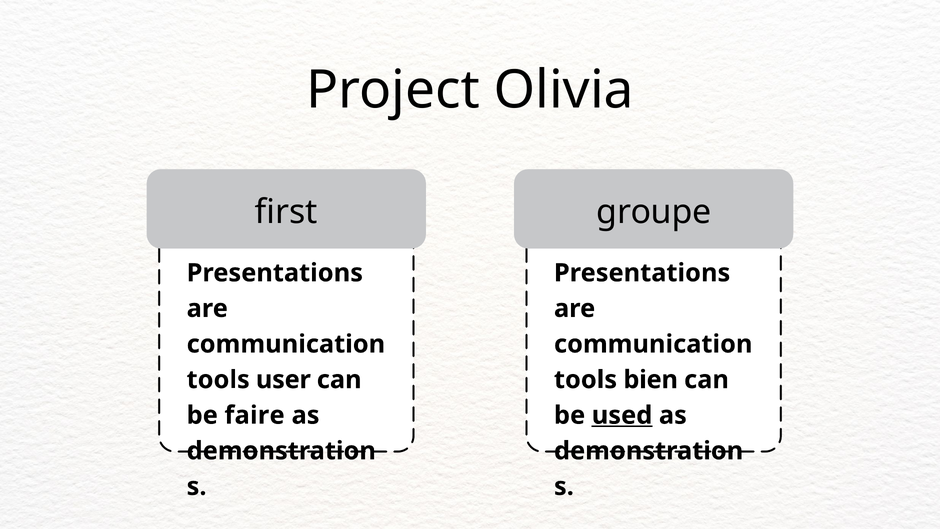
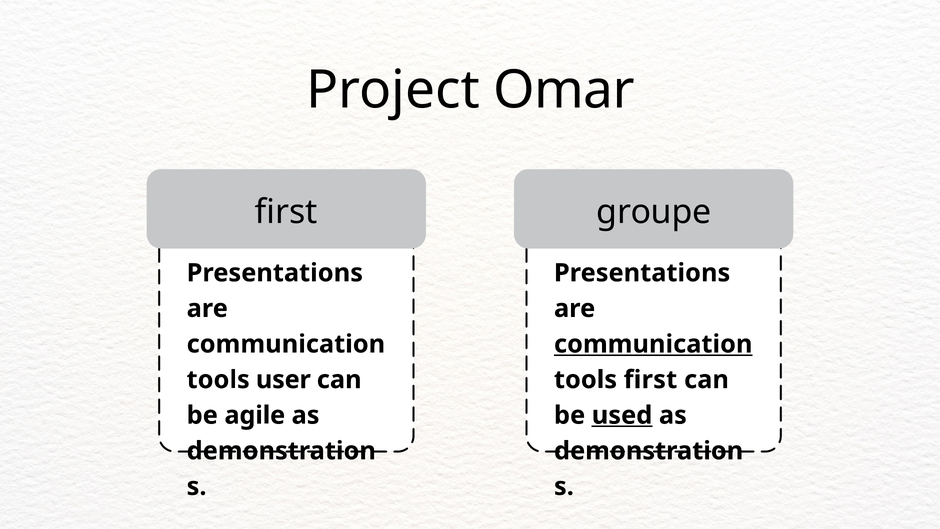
Olivia: Olivia -> Omar
communication at (653, 344) underline: none -> present
tools bien: bien -> first
faire: faire -> agile
